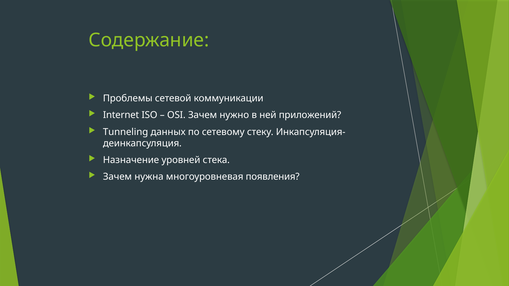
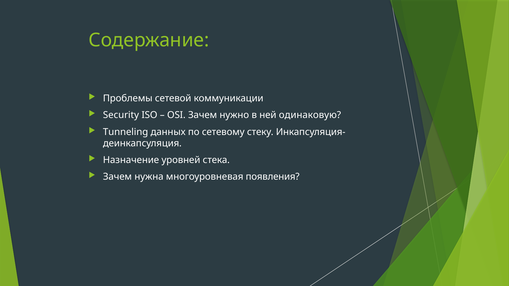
Internet: Internet -> Security
приложений: приложений -> одинаковую
